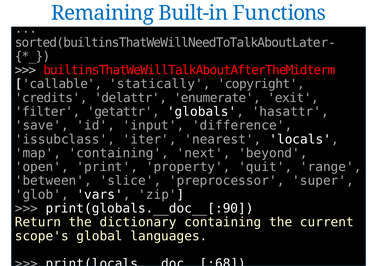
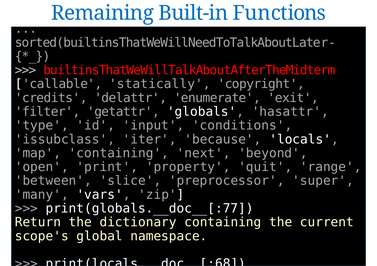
save: save -> type
difference: difference -> conditions
nearest: nearest -> because
glob: glob -> many
print(globals.__doc__[:90: print(globals.__doc__[:90 -> print(globals.__doc__[:77
languages: languages -> namespace
